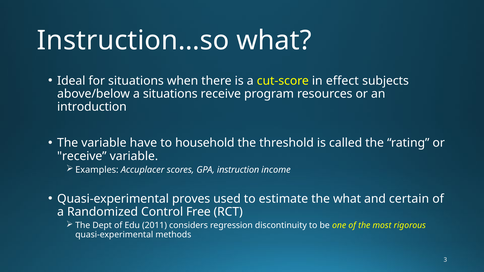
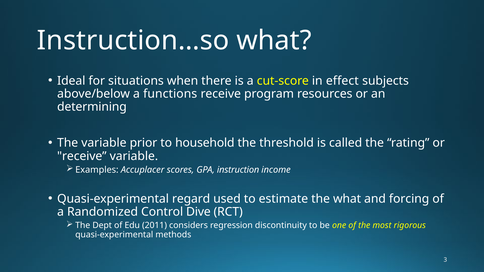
a situations: situations -> functions
introduction: introduction -> determining
have: have -> prior
proves: proves -> regard
certain: certain -> forcing
Free: Free -> Dive
